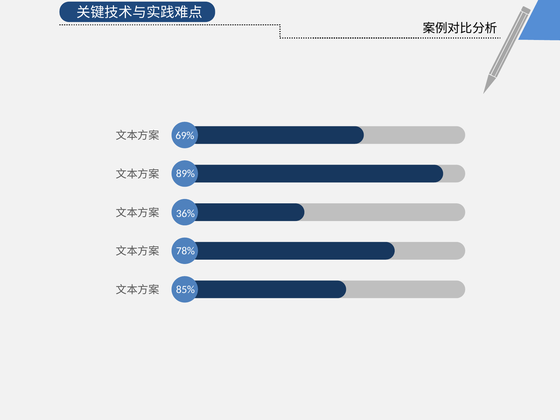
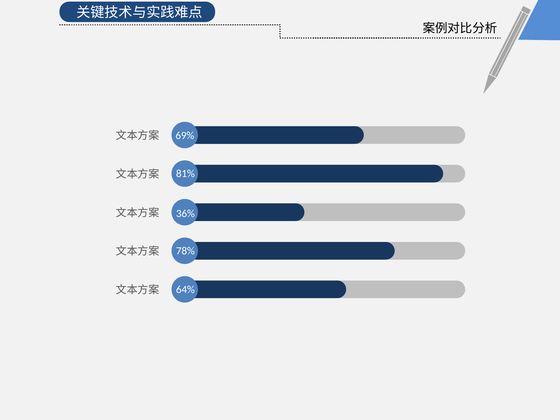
89%: 89% -> 81%
85%: 85% -> 64%
